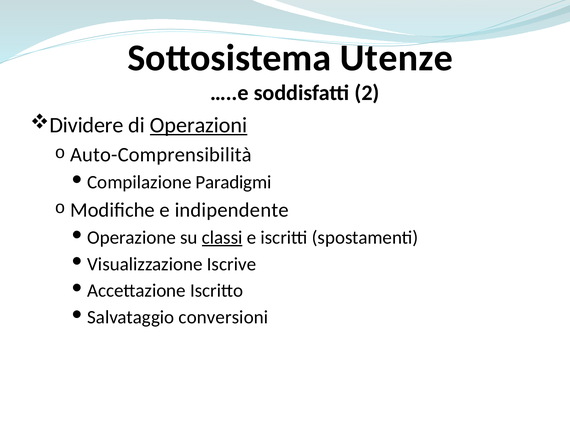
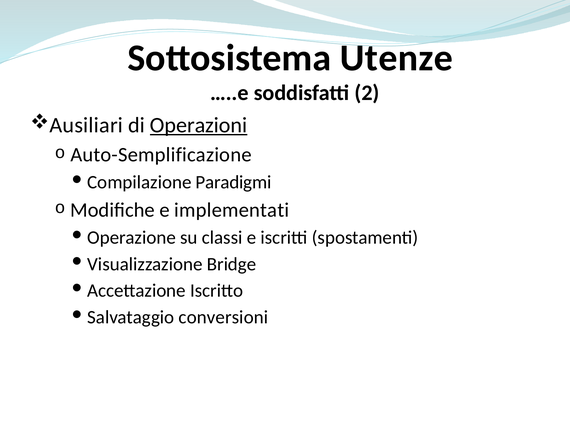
Dividere: Dividere -> Ausiliari
Auto-Comprensibilità: Auto-Comprensibilità -> Auto-Semplificazione
indipendente: indipendente -> implementati
classi underline: present -> none
Iscrive: Iscrive -> Bridge
